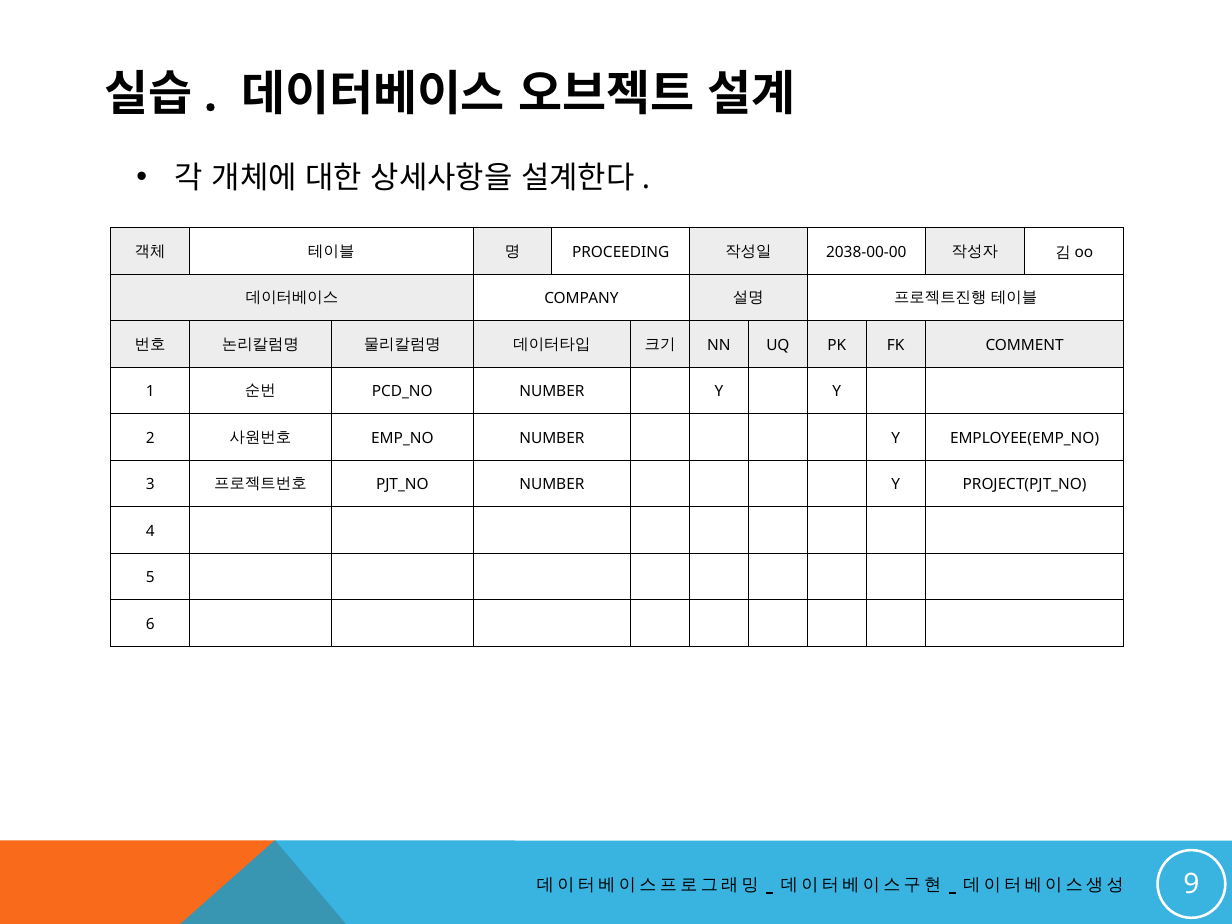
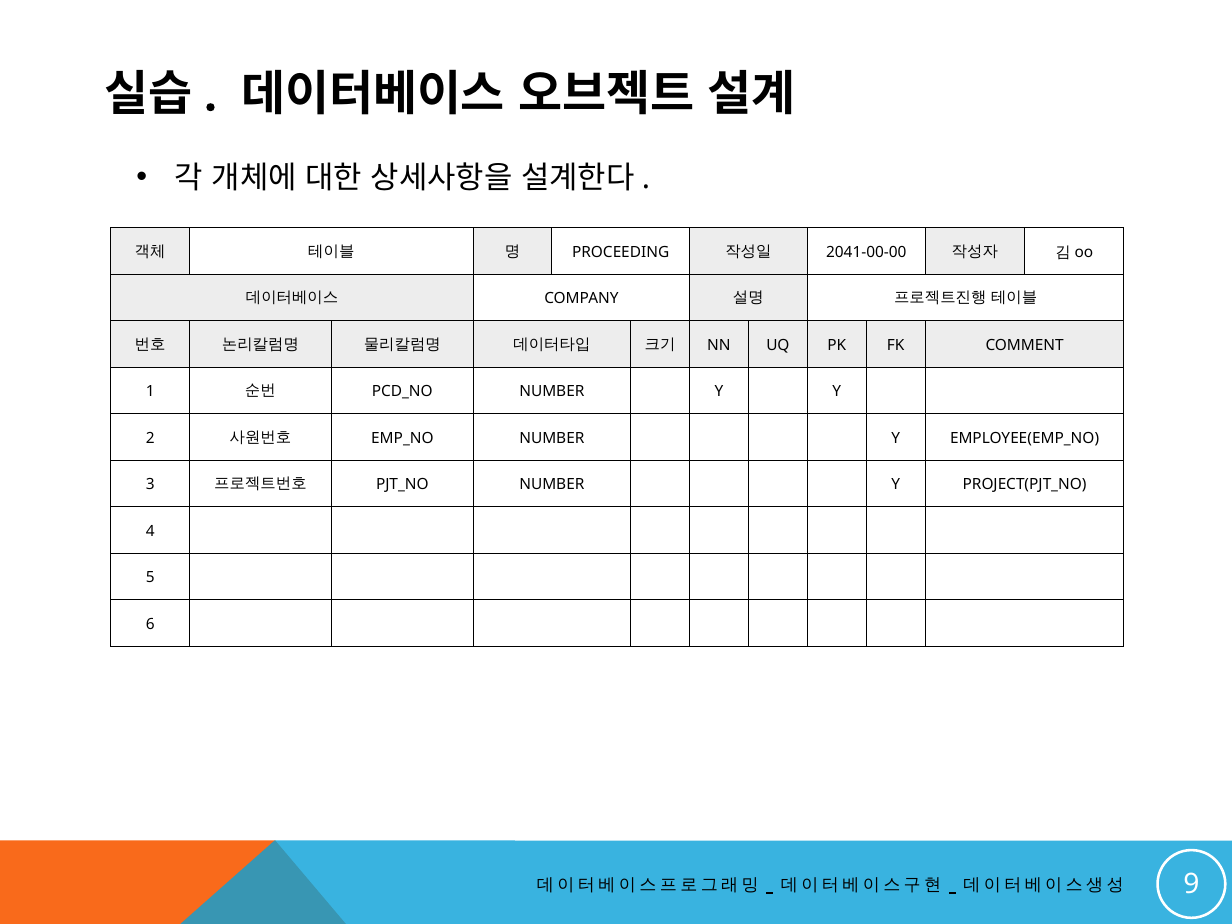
2038-00-00: 2038-00-00 -> 2041-00-00
